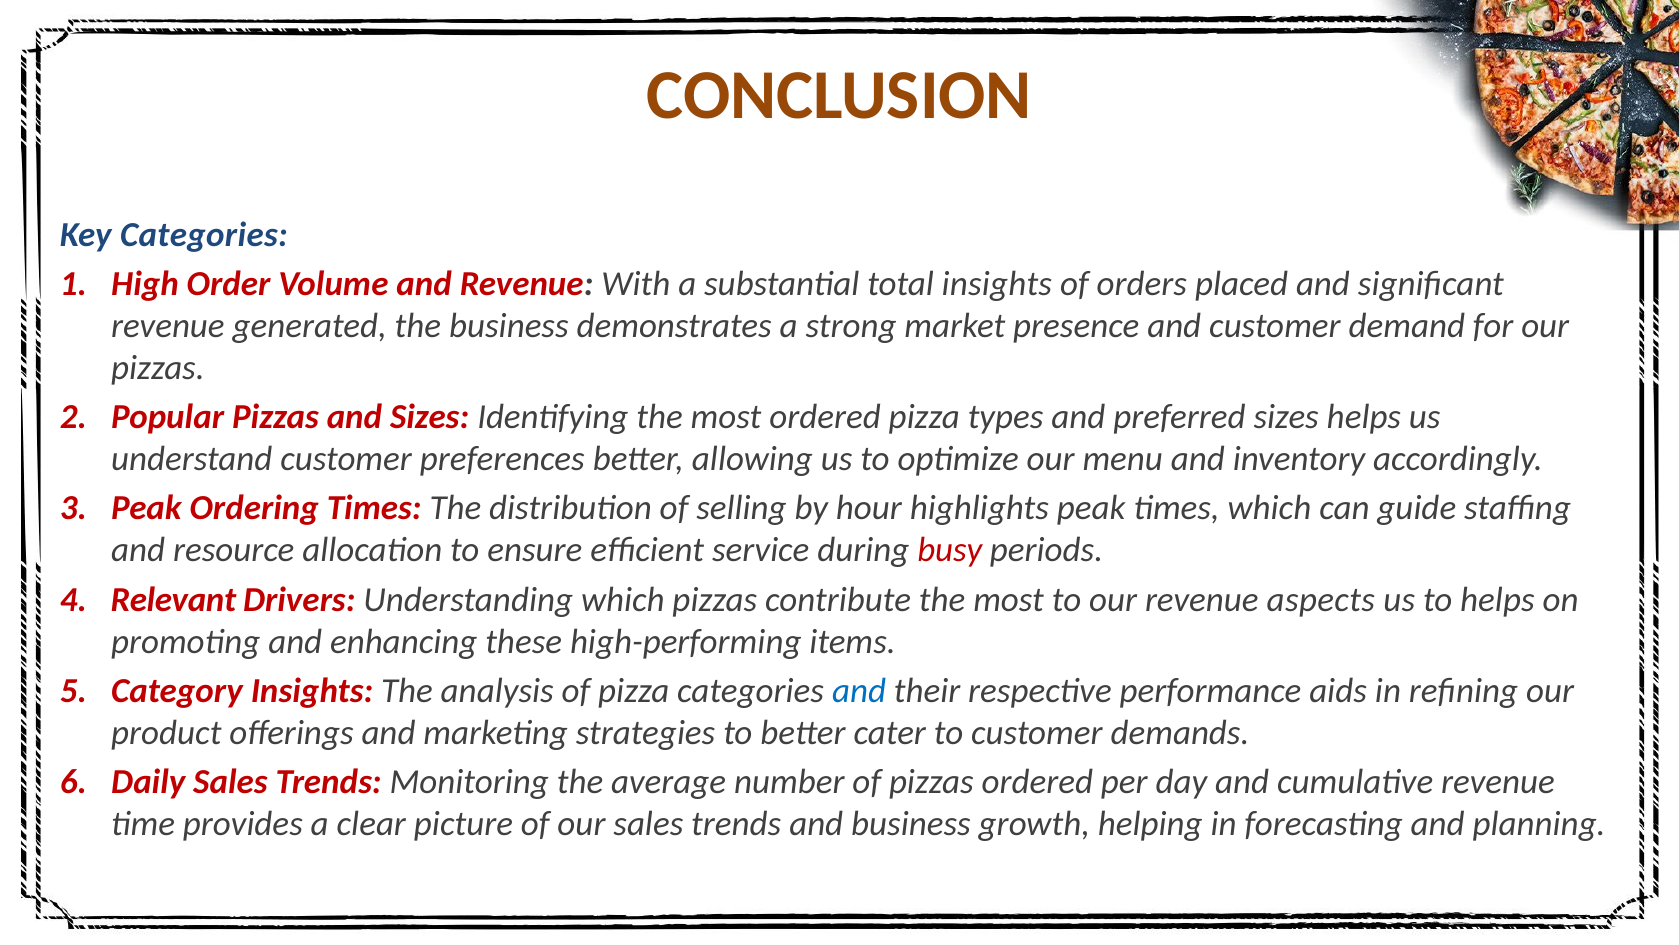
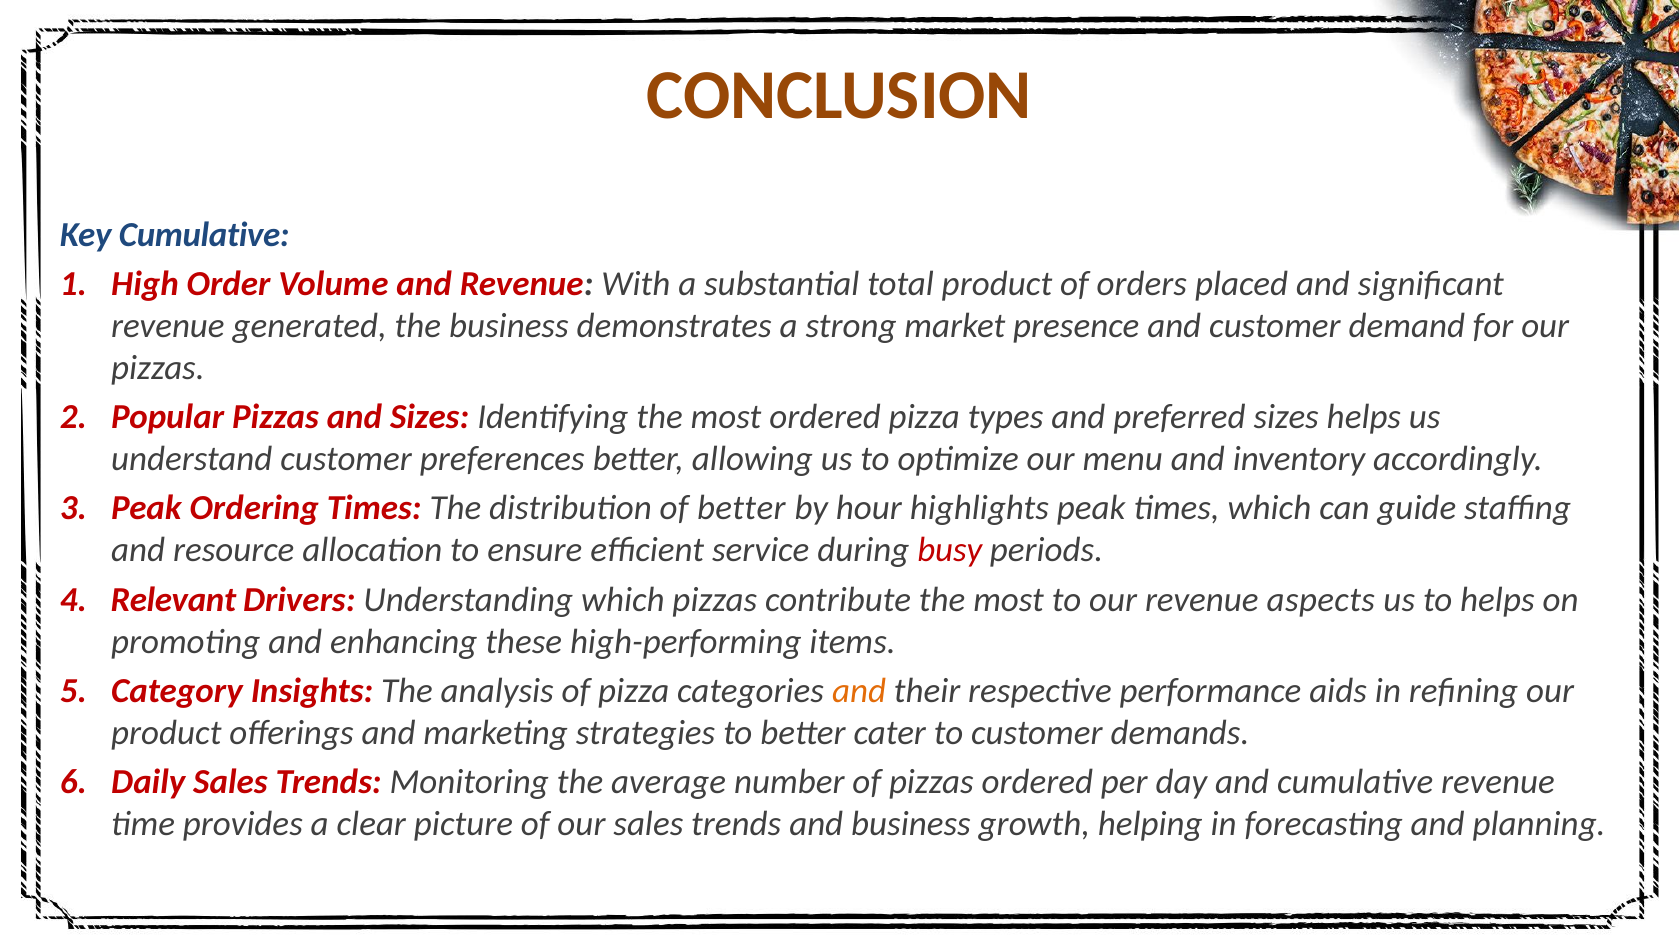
Key Categories: Categories -> Cumulative
total insights: insights -> product
of selling: selling -> better
and at (859, 690) colour: blue -> orange
